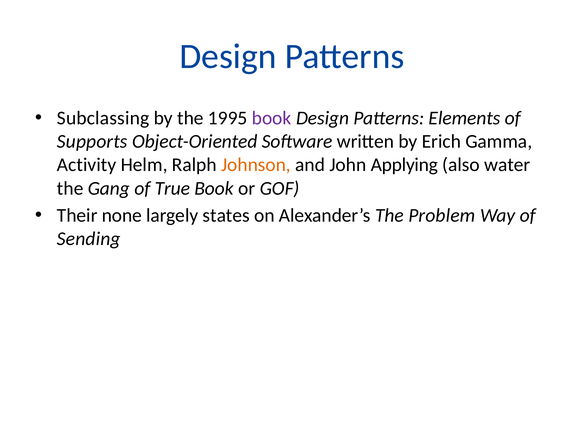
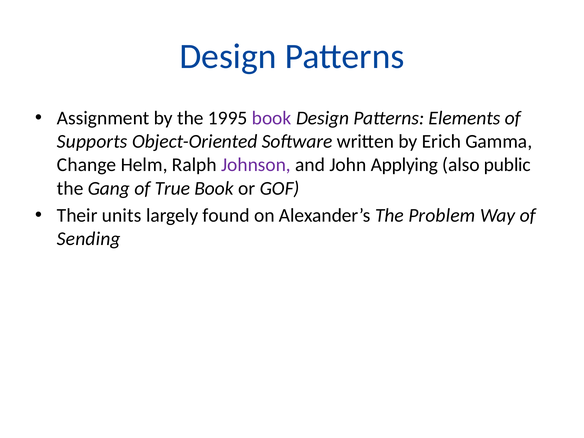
Subclassing: Subclassing -> Assignment
Activity: Activity -> Change
Johnson colour: orange -> purple
water: water -> public
none: none -> units
states: states -> found
